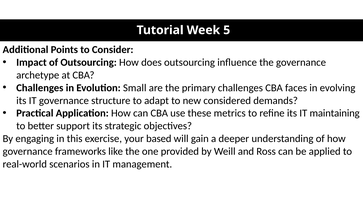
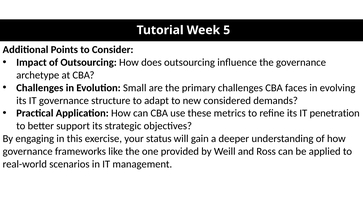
maintaining: maintaining -> penetration
based: based -> status
